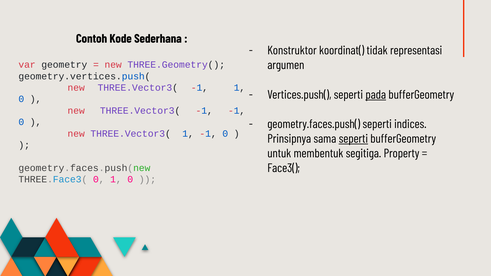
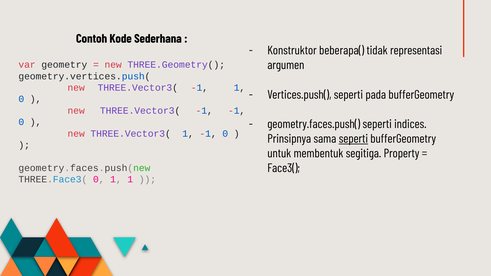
koordinat(: koordinat( -> beberapa(
pada underline: present -> none
0 1 0: 0 -> 1
